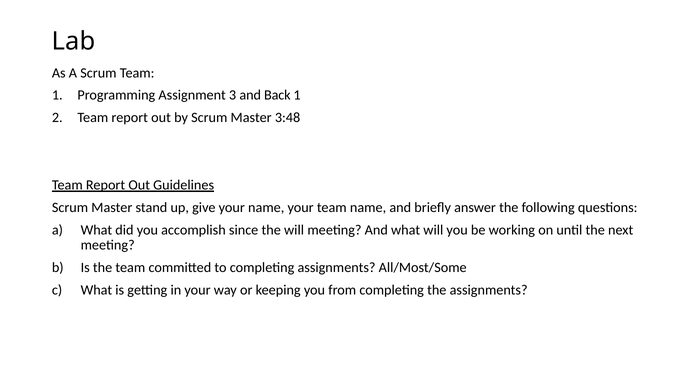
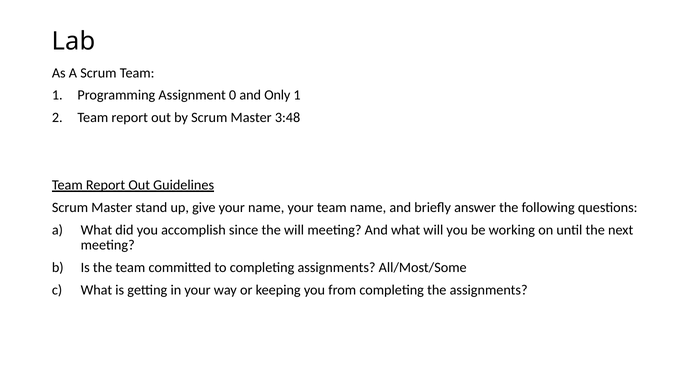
3: 3 -> 0
Back: Back -> Only
